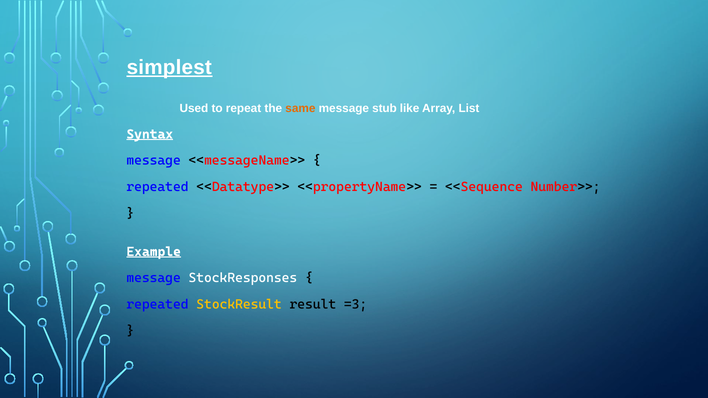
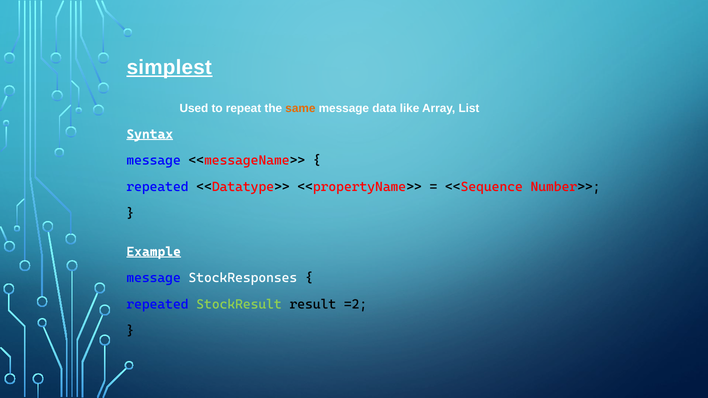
stub: stub -> data
StockResult colour: yellow -> light green
=3: =3 -> =2
